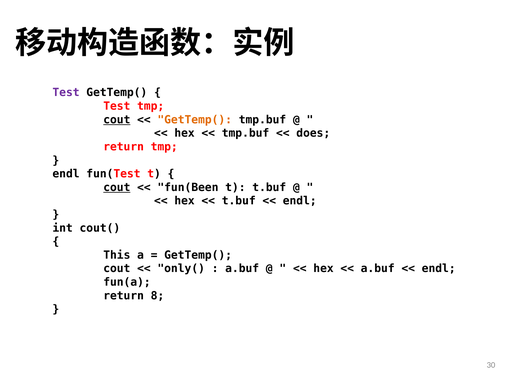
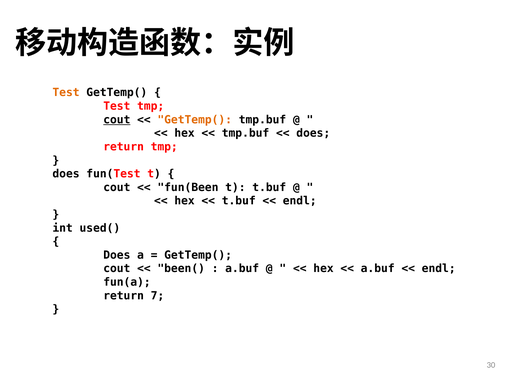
Test at (66, 93) colour: purple -> orange
endl at (66, 174): endl -> does
cout at (117, 187) underline: present -> none
cout(: cout( -> used(
This at (117, 255): This -> Does
only(: only( -> been(
8: 8 -> 7
